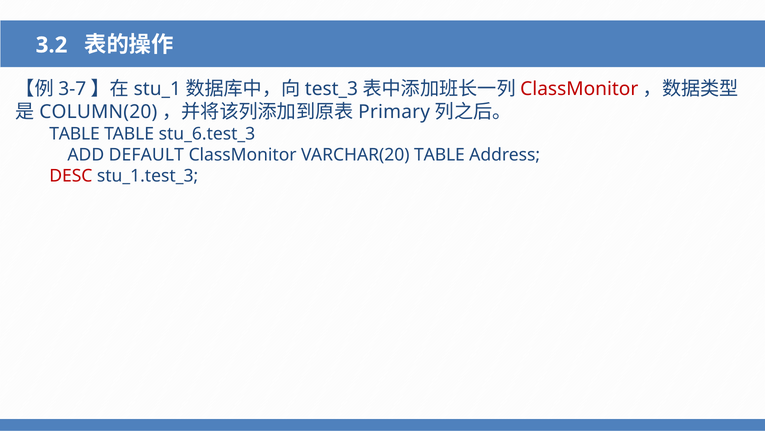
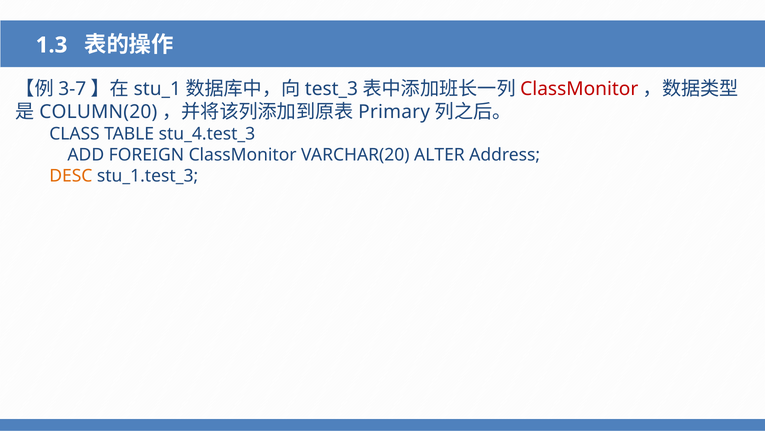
3.2: 3.2 -> 1.3
TABLE at (75, 134): TABLE -> CLASS
stu_6.test_3: stu_6.test_3 -> stu_4.test_3
DEFAULT: DEFAULT -> FOREIGN
VARCHAR(20 TABLE: TABLE -> ALTER
DESC colour: red -> orange
